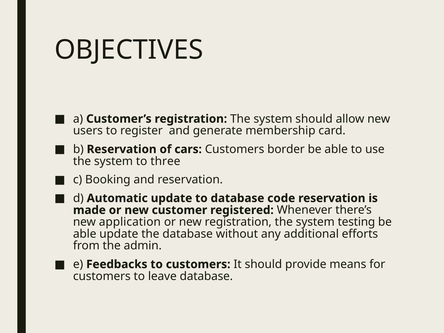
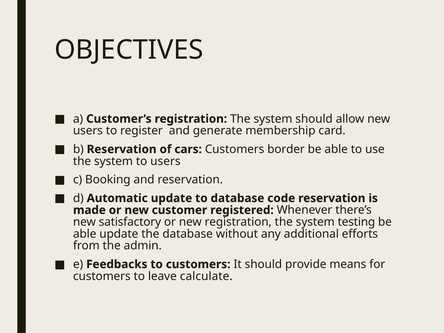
to three: three -> users
application: application -> satisfactory
leave database: database -> calculate
